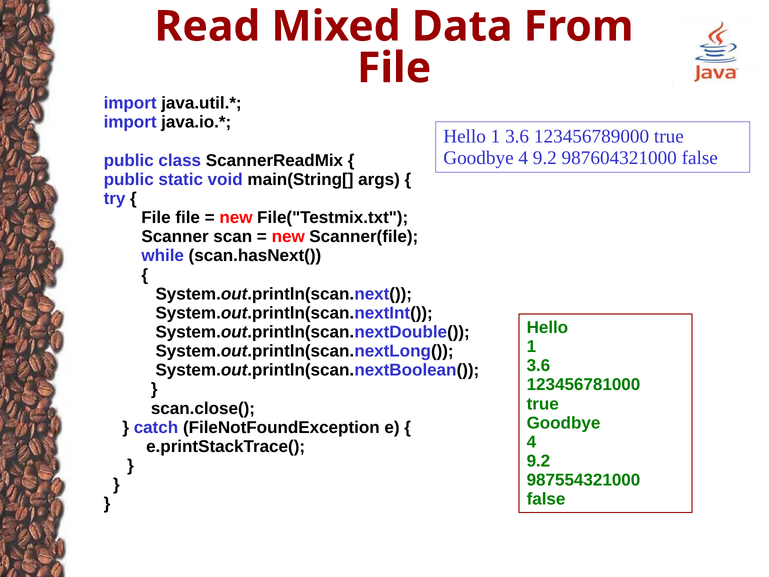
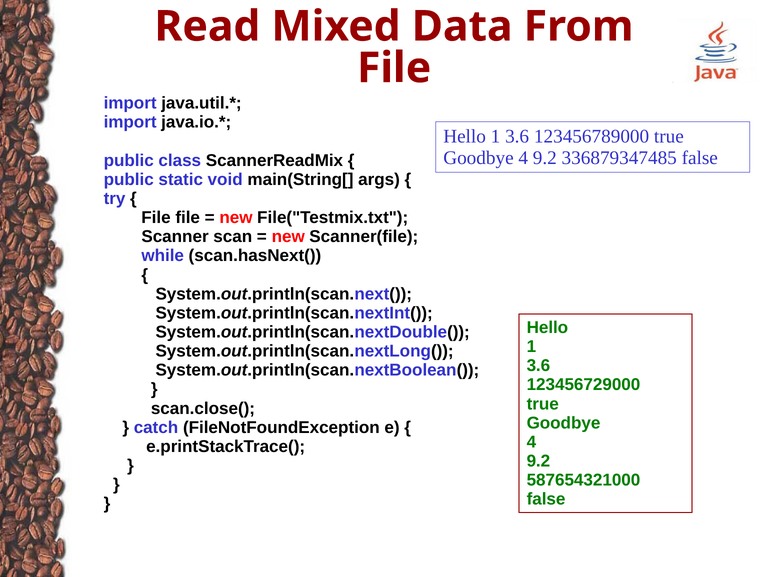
987604321000: 987604321000 -> 336879347485
123456781000: 123456781000 -> 123456729000
987554321000: 987554321000 -> 587654321000
